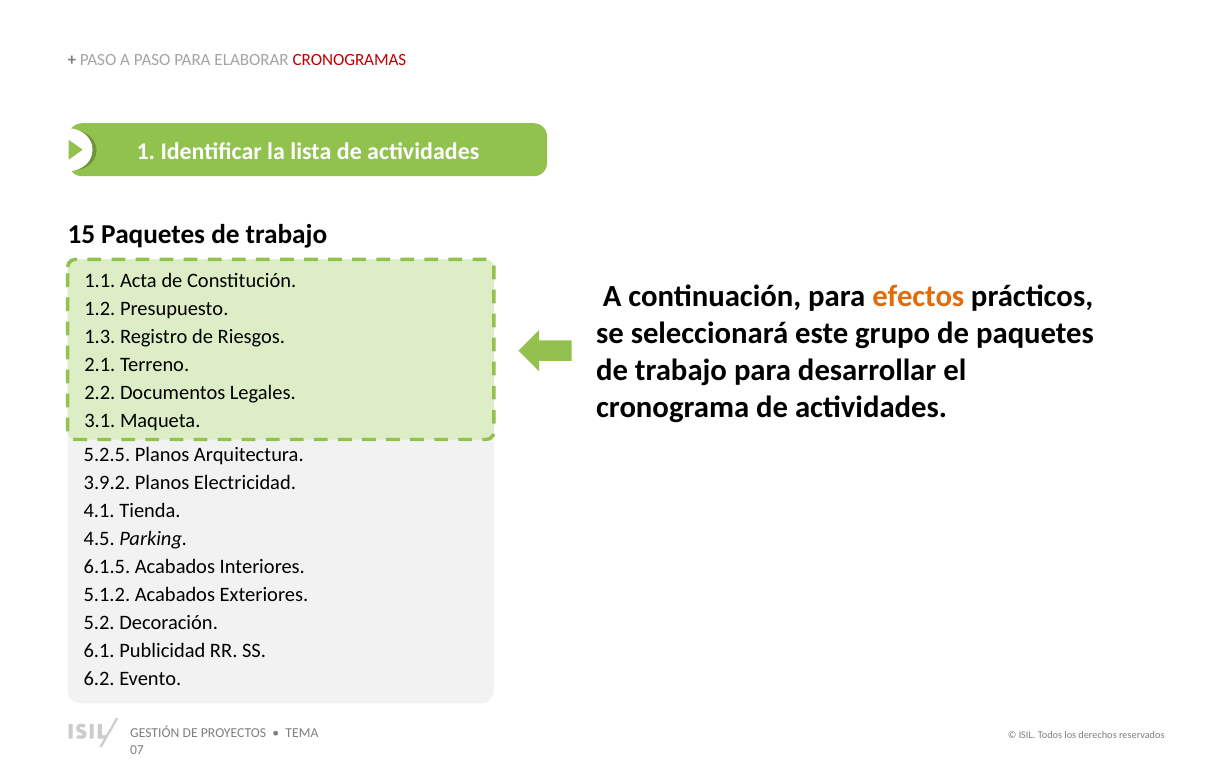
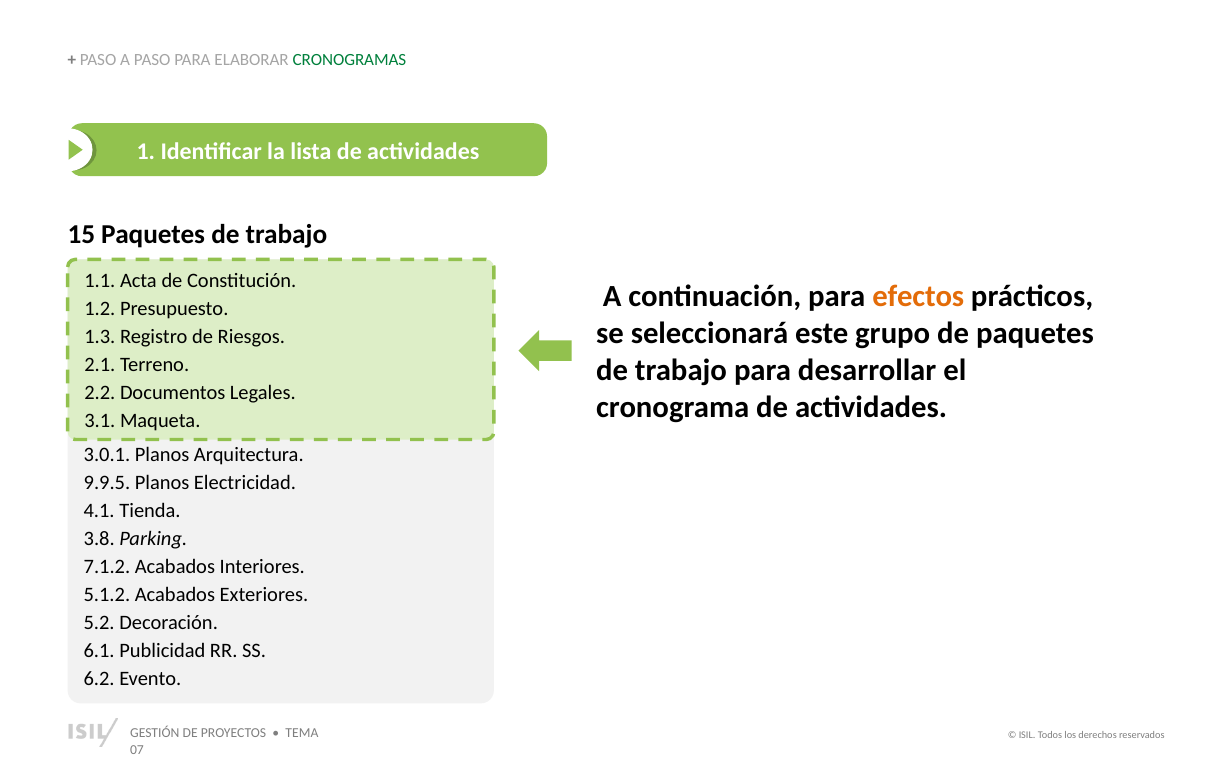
CRONOGRAMAS colour: red -> green
5.2.5: 5.2.5 -> 3.0.1
3.9.2: 3.9.2 -> 9.9.5
4.5: 4.5 -> 3.8
6.1.5: 6.1.5 -> 7.1.2
